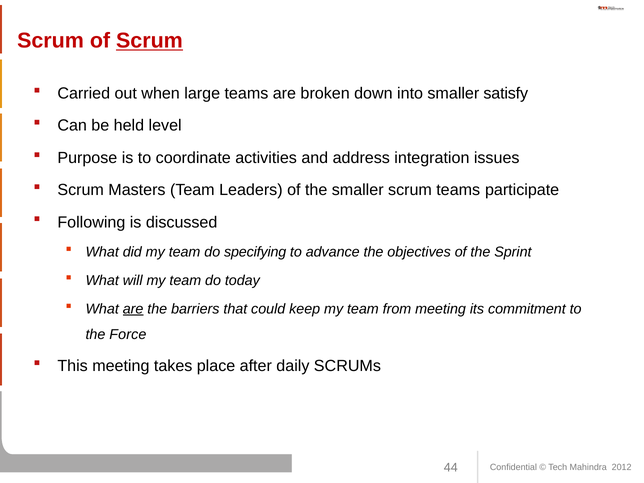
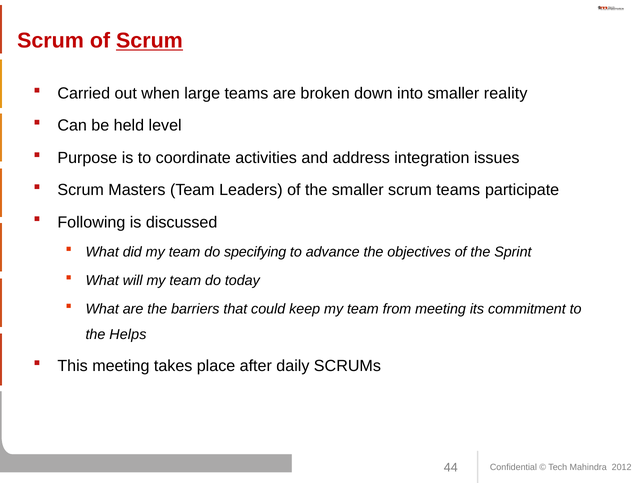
satisfy: satisfy -> reality
are at (133, 309) underline: present -> none
Force: Force -> Helps
